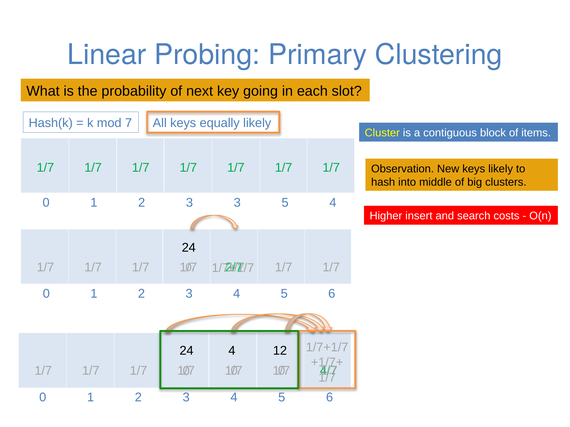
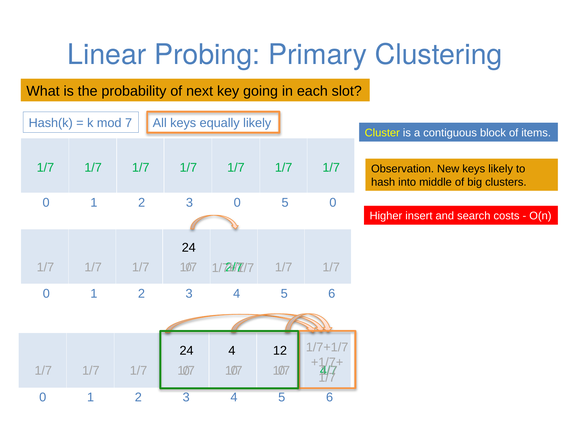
3 3: 3 -> 0
5 4: 4 -> 0
